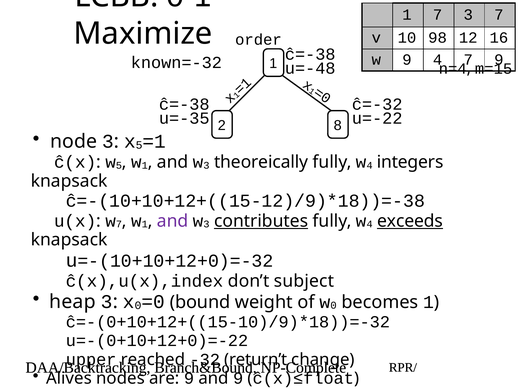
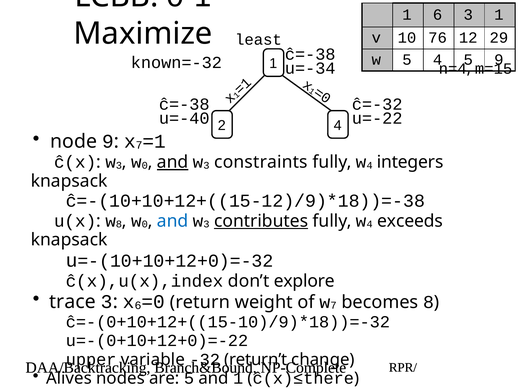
1 7: 7 -> 6
3 7: 7 -> 1
98: 98 -> 76
16: 16 -> 29
order: order -> least
w 9: 9 -> 5
4 7: 7 -> 5
u=-48: u=-48 -> u=-34
u=-35: u=-35 -> u=-40
2 8: 8 -> 4
node 3: 3 -> 9
5 at (139, 145): 5 -> 7
5 at (119, 166): 5 -> 3
1 at (145, 166): 1 -> 0
and at (173, 162) underline: none -> present
theoreically: theoreically -> constraints
w 7: 7 -> 8
1 at (145, 224): 1 -> 0
and at (173, 221) colour: purple -> blue
exceeds underline: present -> none
subject: subject -> explore
heap: heap -> trace
0 at (138, 306): 0 -> 6
bound: bound -> return
w 0: 0 -> 7
becomes 1: 1 -> 8
reached: reached -> variable
9 at (189, 379): 9 -> 5
9 at (238, 379): 9 -> 1
ĉ(x)≤float: ĉ(x)≤float -> ĉ(x)≤there
